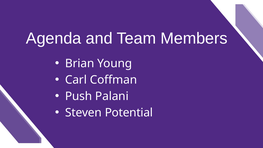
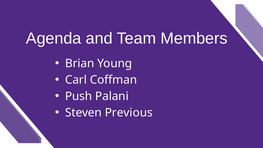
Potential: Potential -> Previous
